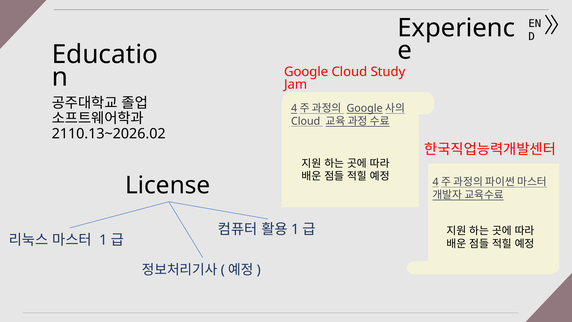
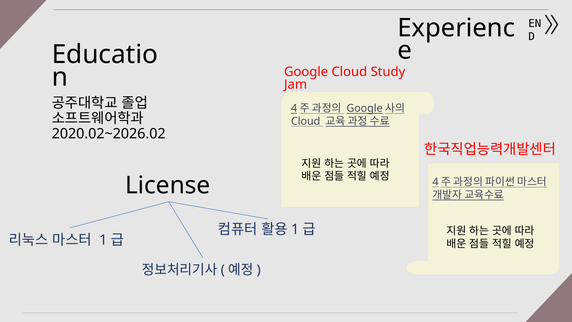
2110.13~2026.02: 2110.13~2026.02 -> 2020.02~2026.02
